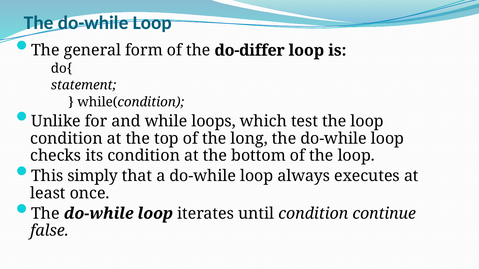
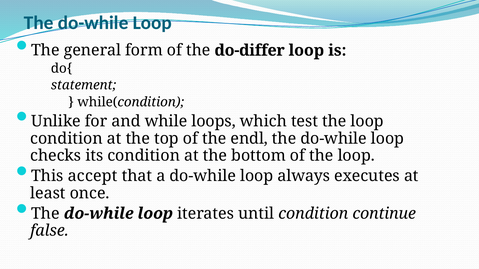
long: long -> endl
simply: simply -> accept
